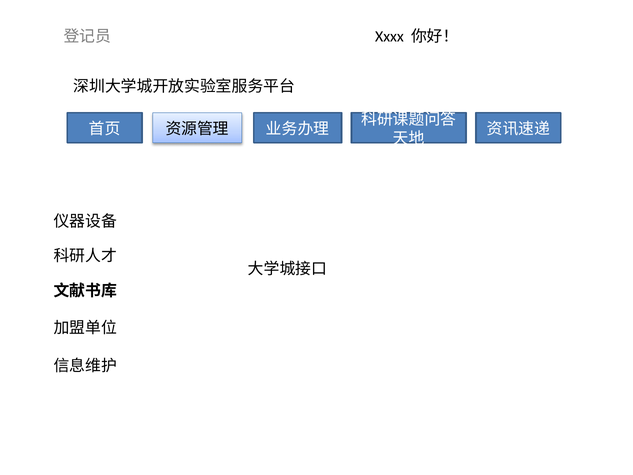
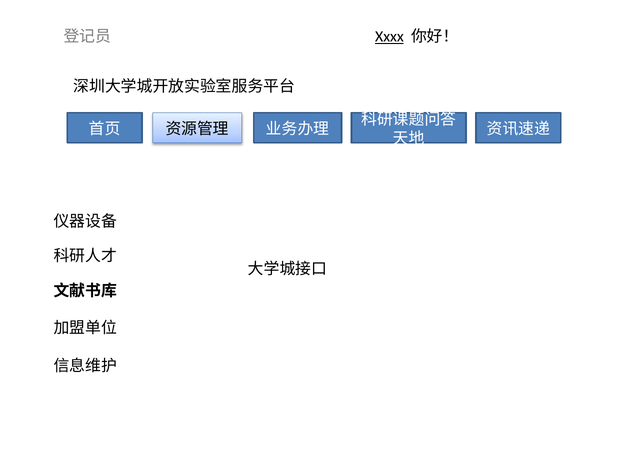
Xxxx underline: none -> present
